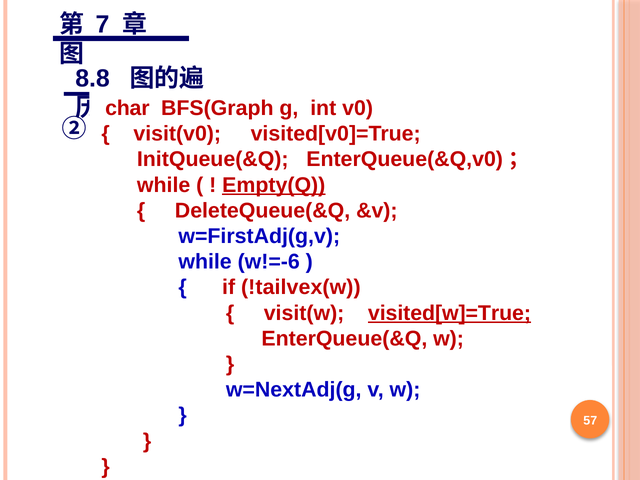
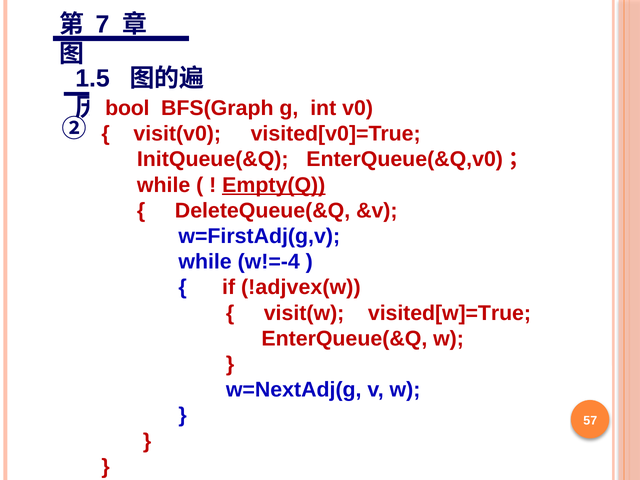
8.8: 8.8 -> 1.5
char: char -> bool
w!=-6: w!=-6 -> w!=-4
!tailvex(w: !tailvex(w -> !adjvex(w
visited[w]=True underline: present -> none
